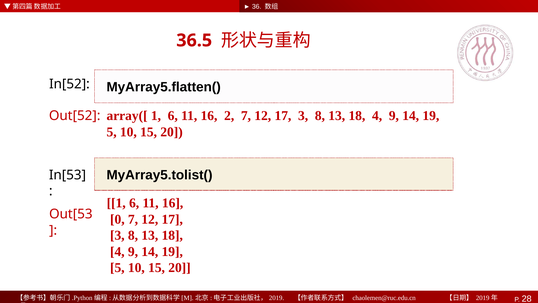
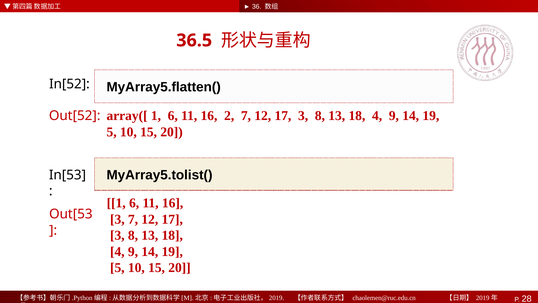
0 at (117, 219): 0 -> 3
